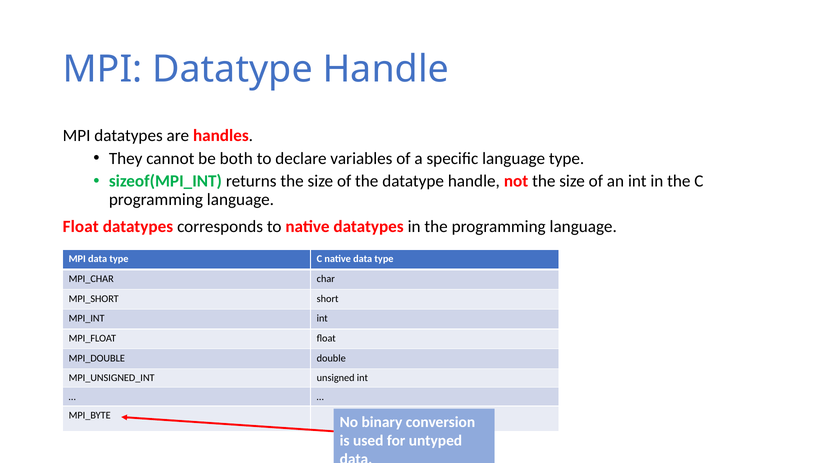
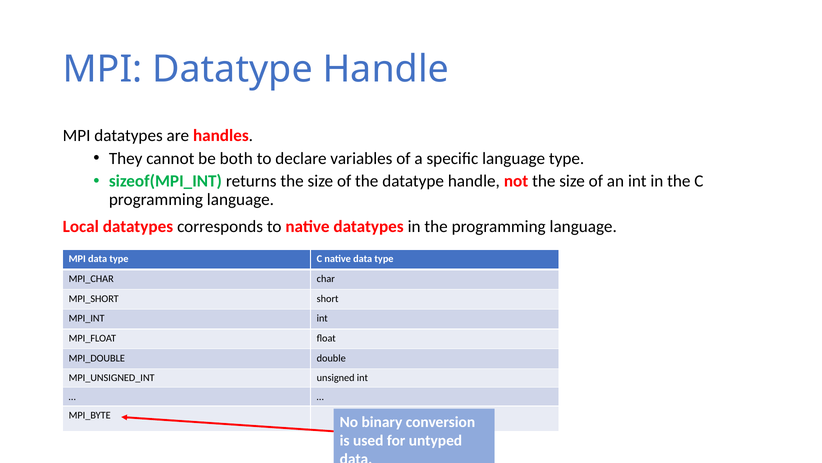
Float at (81, 227): Float -> Local
